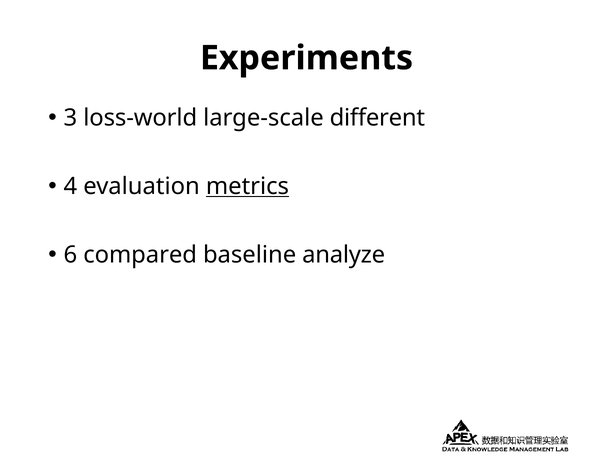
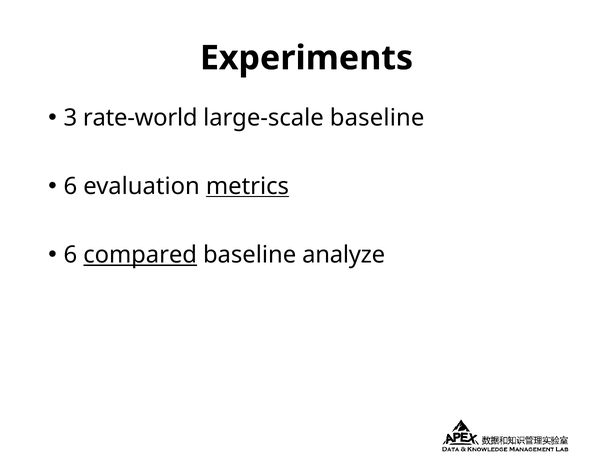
loss-world: loss-world -> rate-world
large-scale different: different -> baseline
4 at (70, 186): 4 -> 6
compared underline: none -> present
